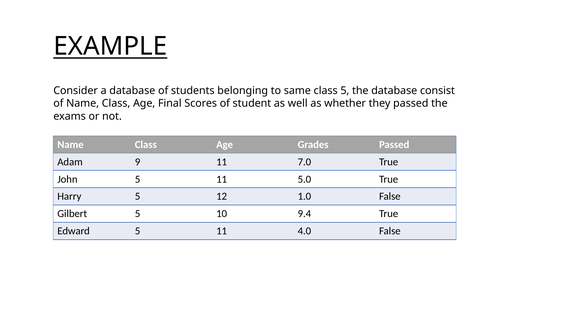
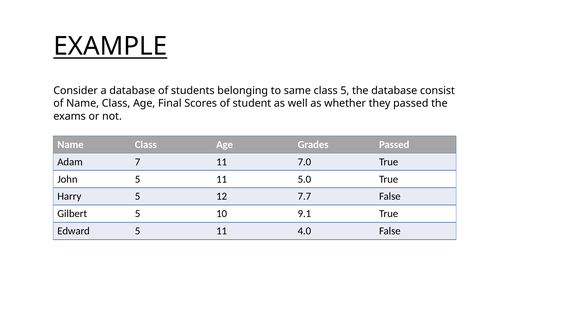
9: 9 -> 7
1.0: 1.0 -> 7.7
9.4: 9.4 -> 9.1
